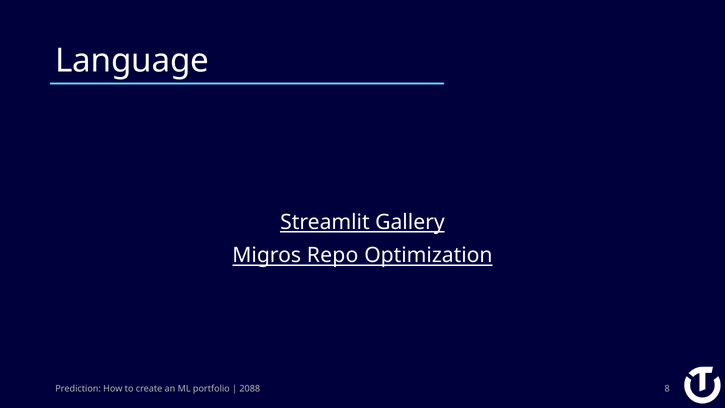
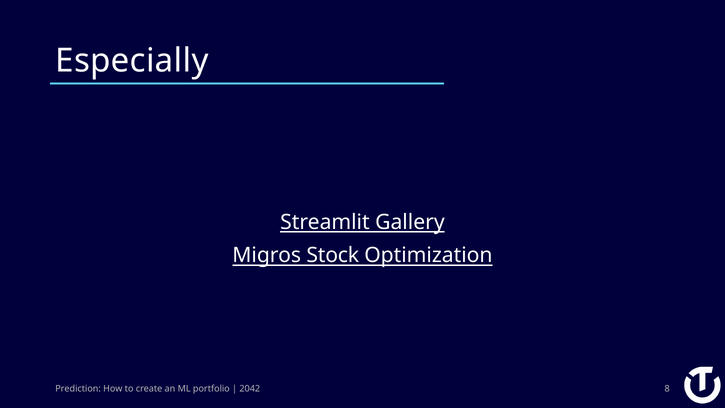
Language: Language -> Especially
Repo: Repo -> Stock
2088: 2088 -> 2042
